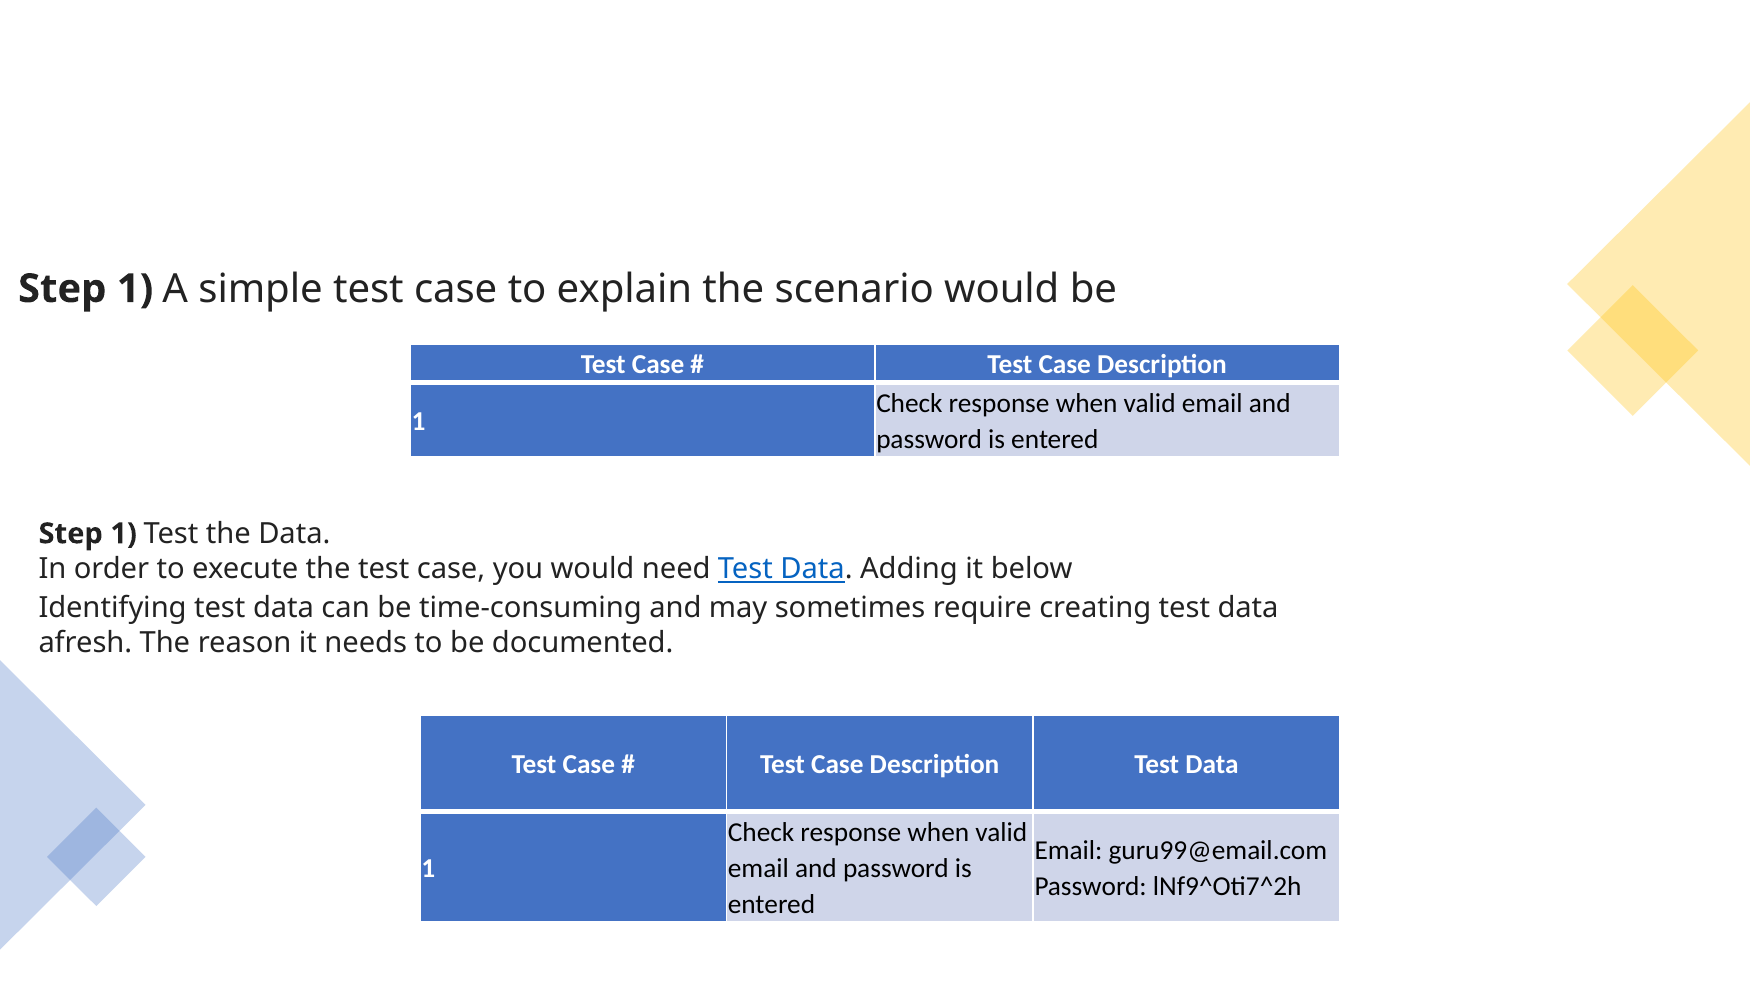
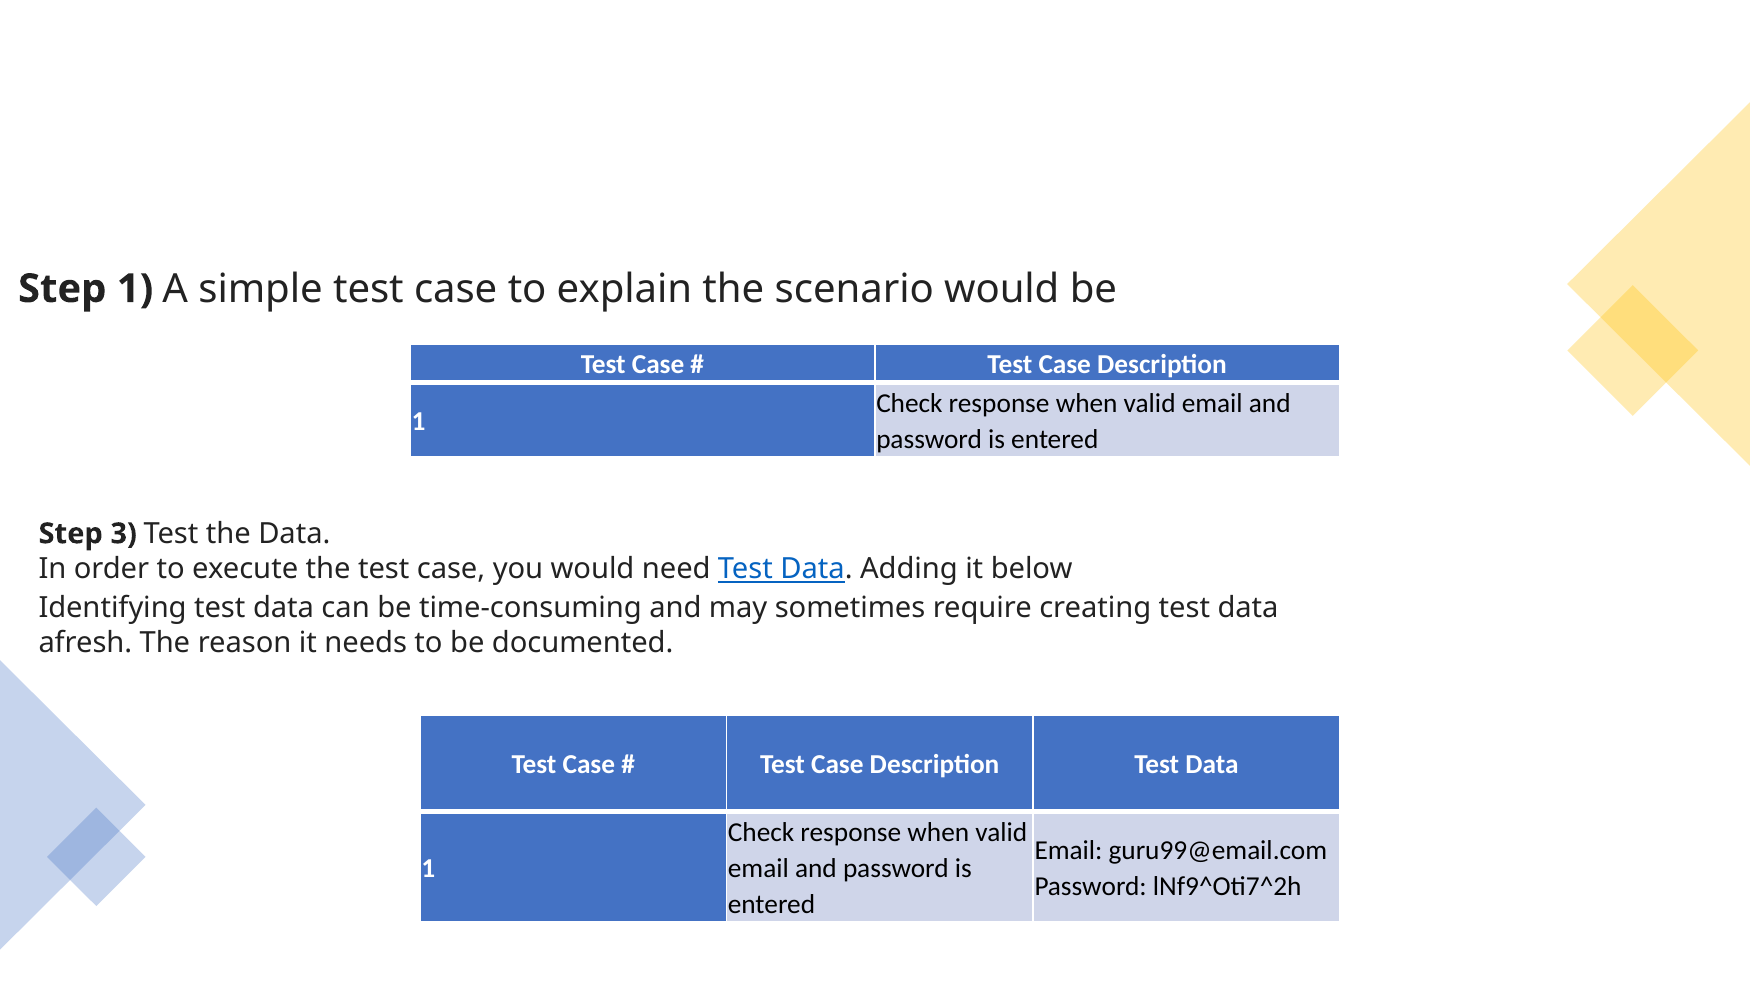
1 at (124, 534): 1 -> 3
